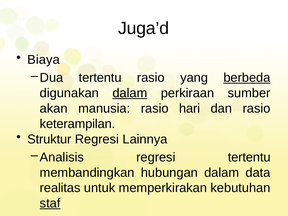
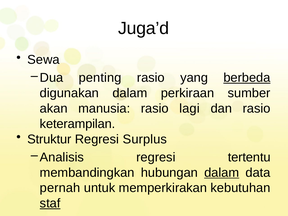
Biaya: Biaya -> Sewa
Dua tertentu: tertentu -> penting
dalam at (130, 93) underline: present -> none
hari: hari -> lagi
Lainnya: Lainnya -> Surplus
dalam at (222, 173) underline: none -> present
realitas: realitas -> pernah
